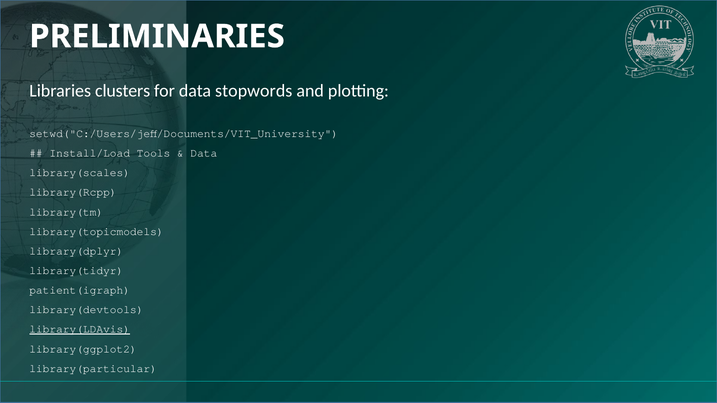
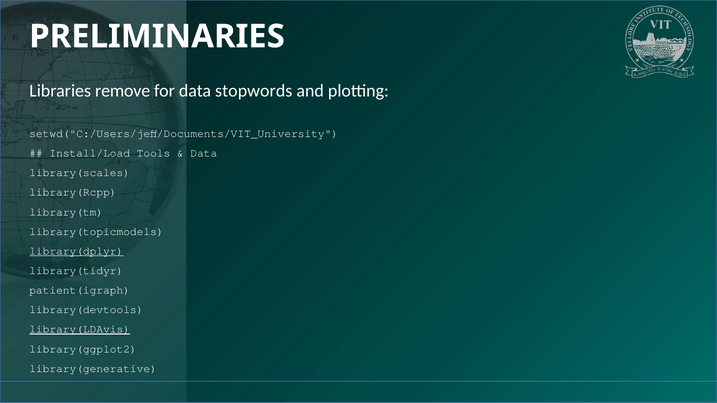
clusters: clusters -> remove
library(dplyr underline: none -> present
library(particular: library(particular -> library(generative
